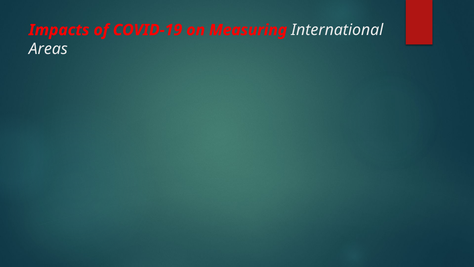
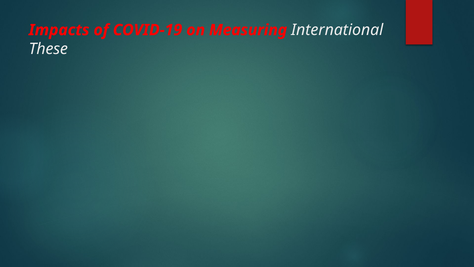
Areas: Areas -> These
